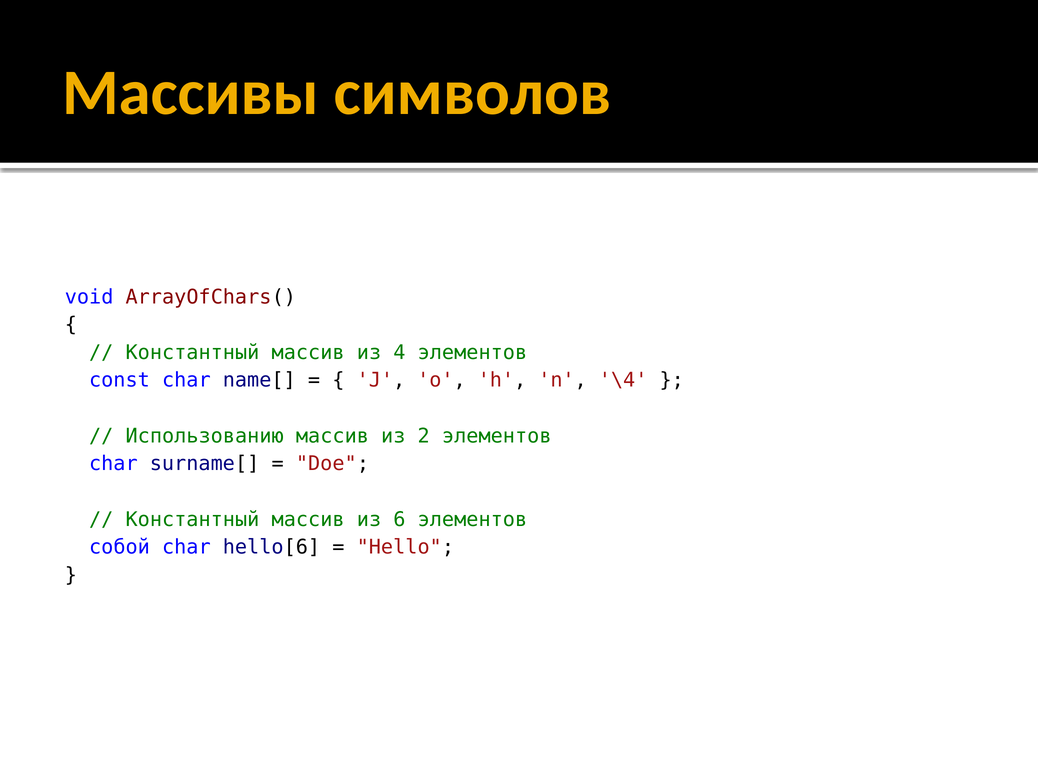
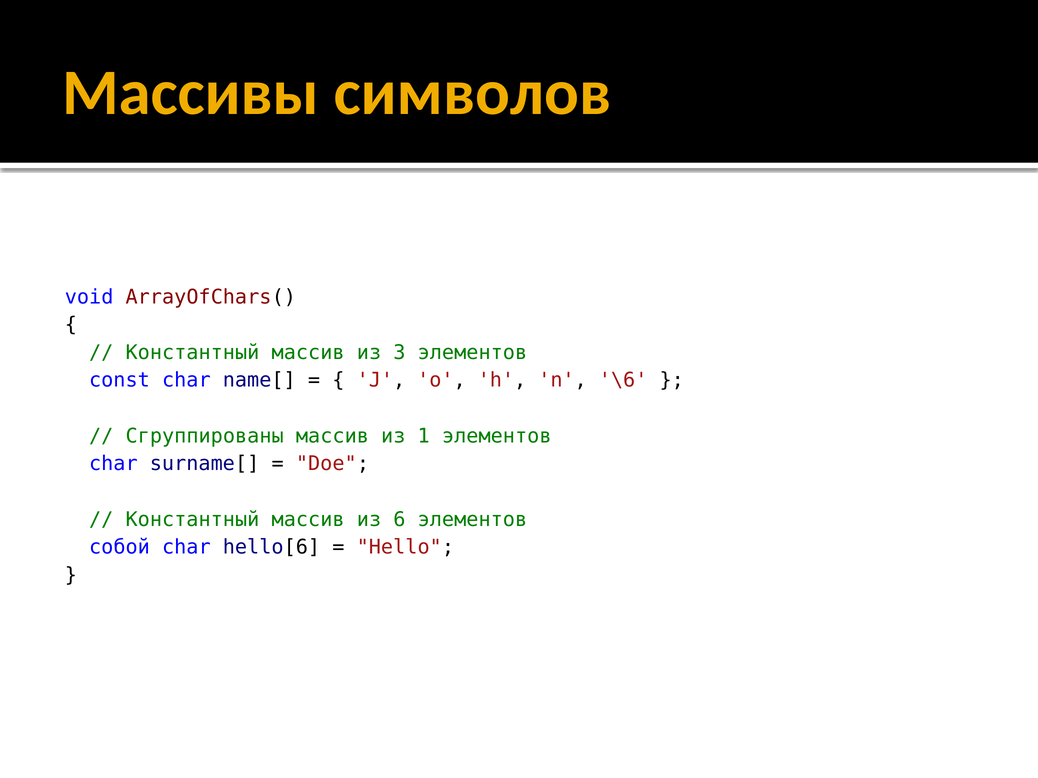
4: 4 -> 3
\4: \4 -> \6
Использованию: Использованию -> Сгруппированы
2: 2 -> 1
